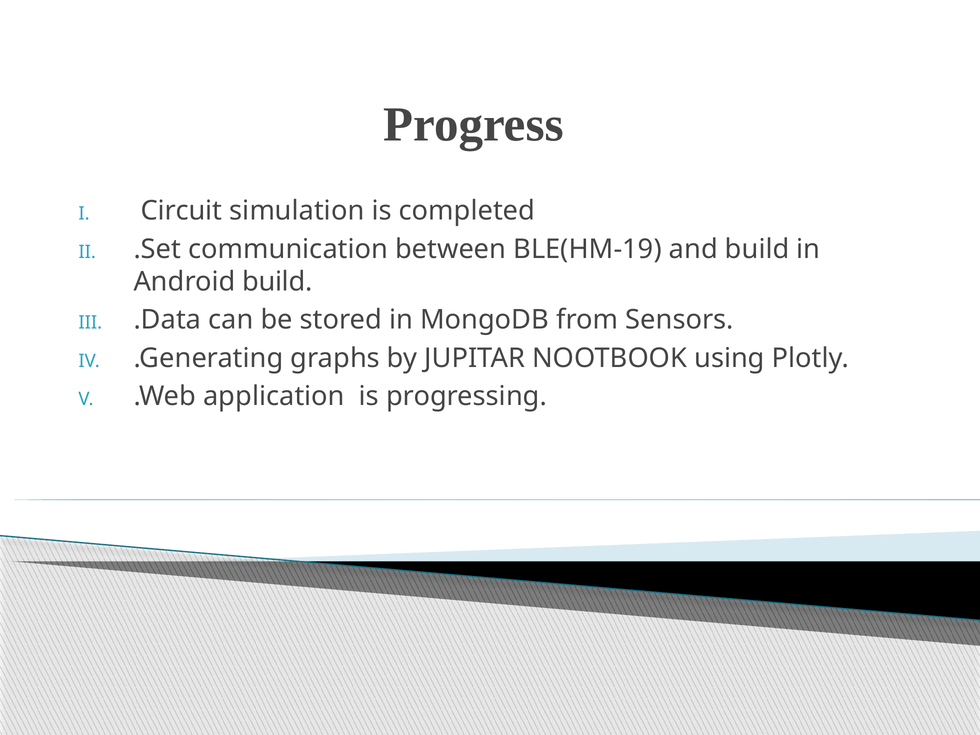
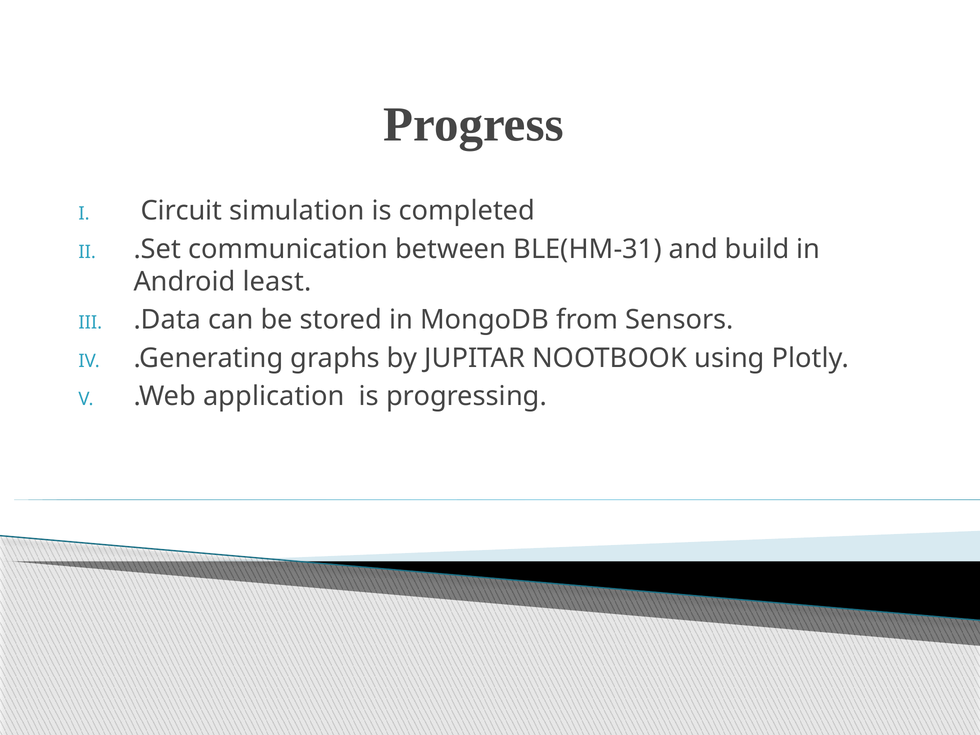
BLE(HM-19: BLE(HM-19 -> BLE(HM-31
Android build: build -> least
